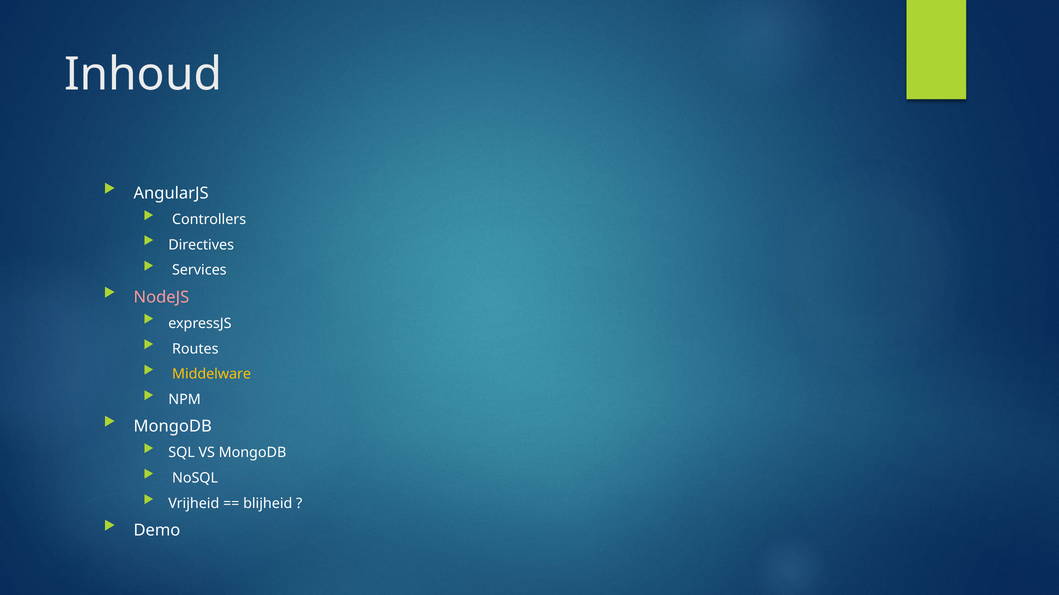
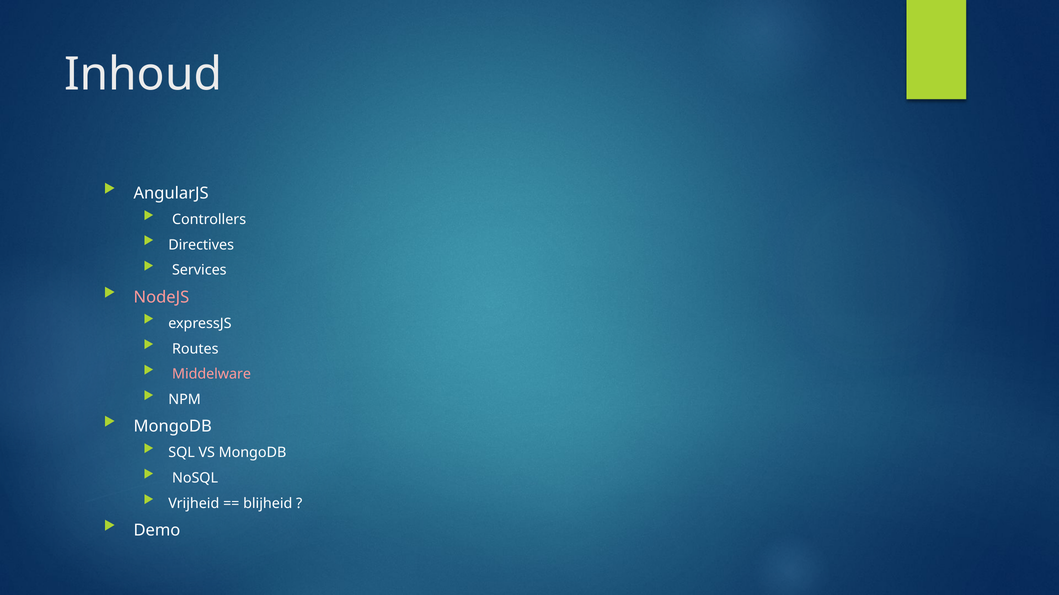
Middelware colour: yellow -> pink
